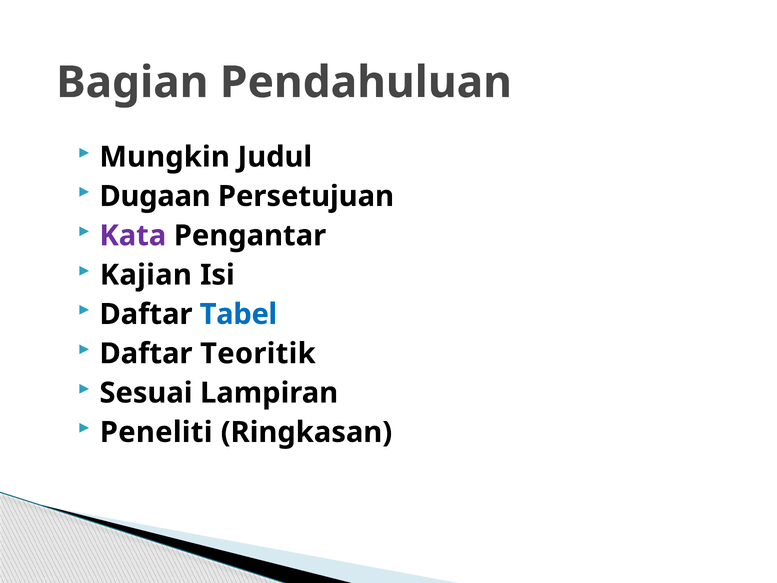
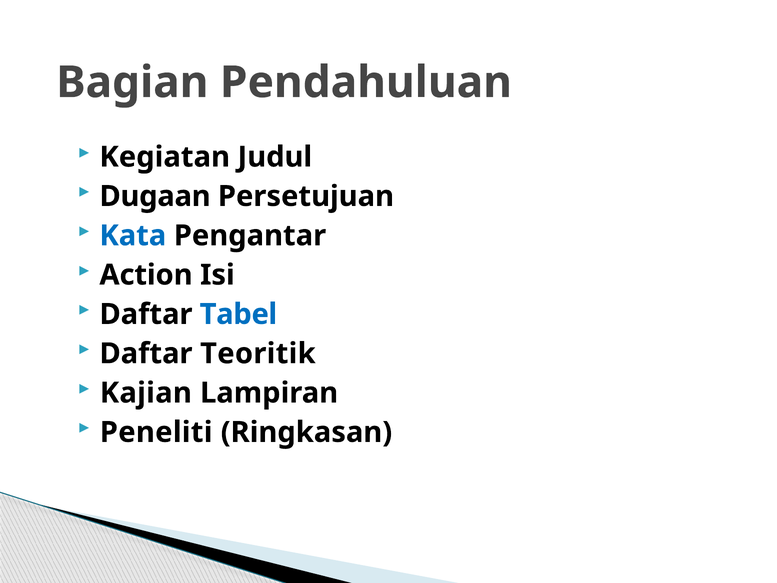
Mungkin: Mungkin -> Kegiatan
Kata colour: purple -> blue
Kajian: Kajian -> Action
Sesuai: Sesuai -> Kajian
